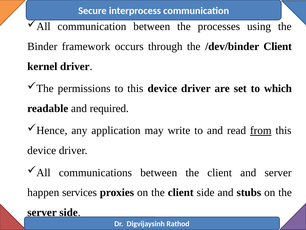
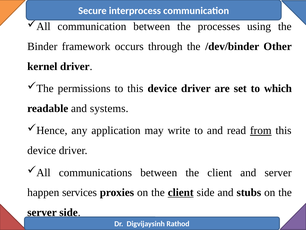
/dev/binder Client: Client -> Other
required: required -> systems
client at (181, 192) underline: none -> present
